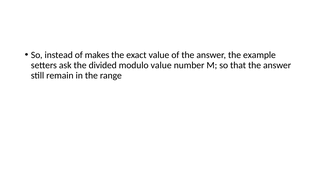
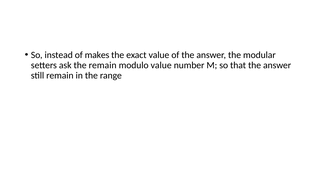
example: example -> modular
the divided: divided -> remain
